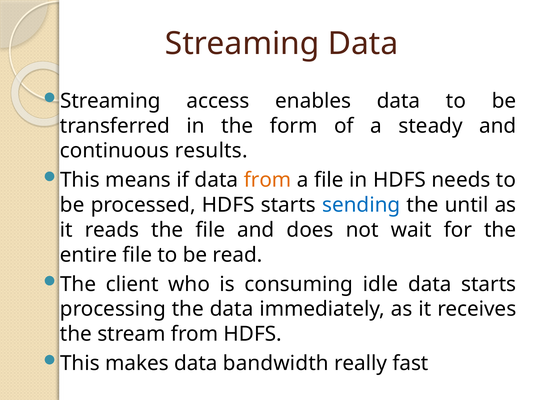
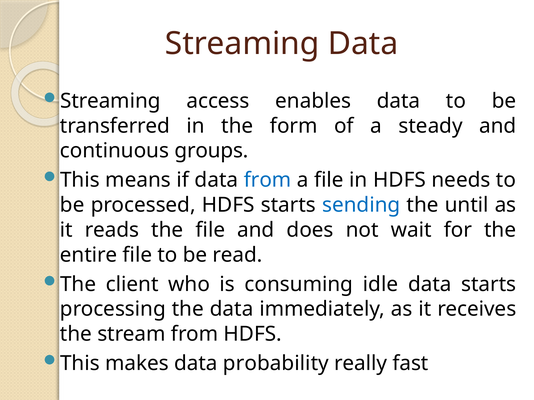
results: results -> groups
from at (268, 180) colour: orange -> blue
bandwidth: bandwidth -> probability
